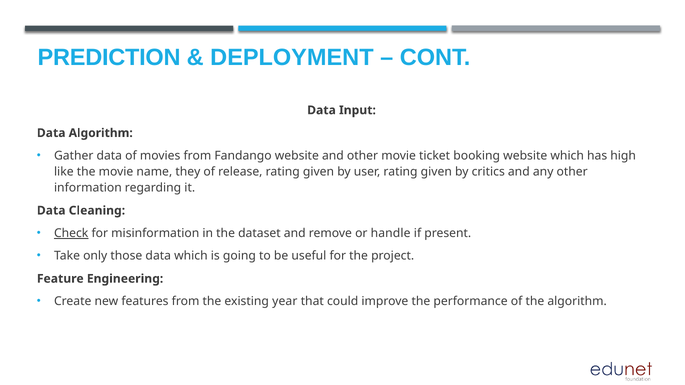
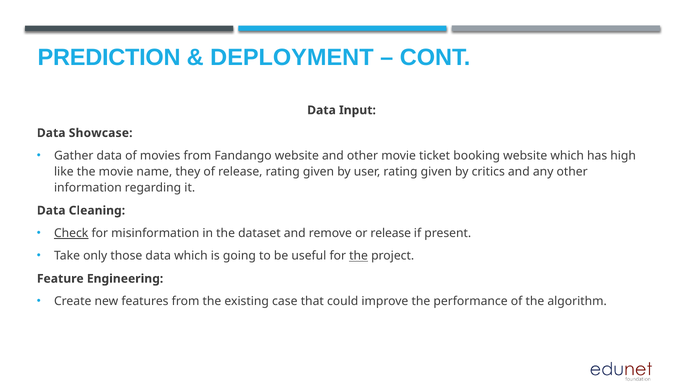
Data Algorithm: Algorithm -> Showcase
or handle: handle -> release
the at (359, 256) underline: none -> present
year: year -> case
